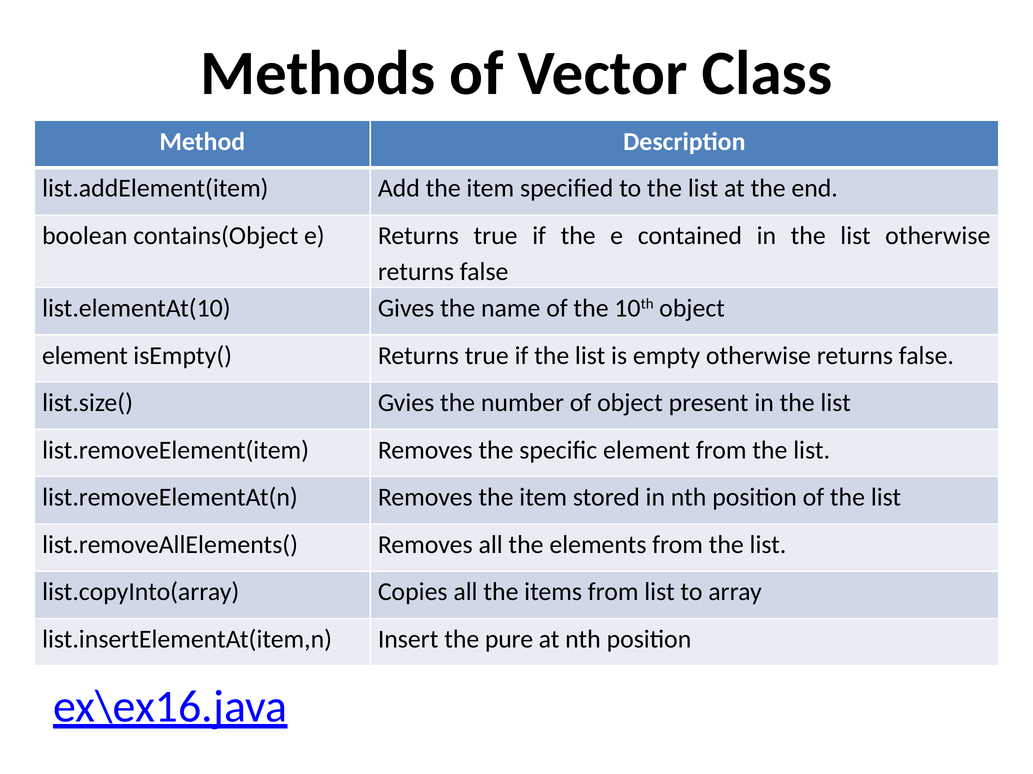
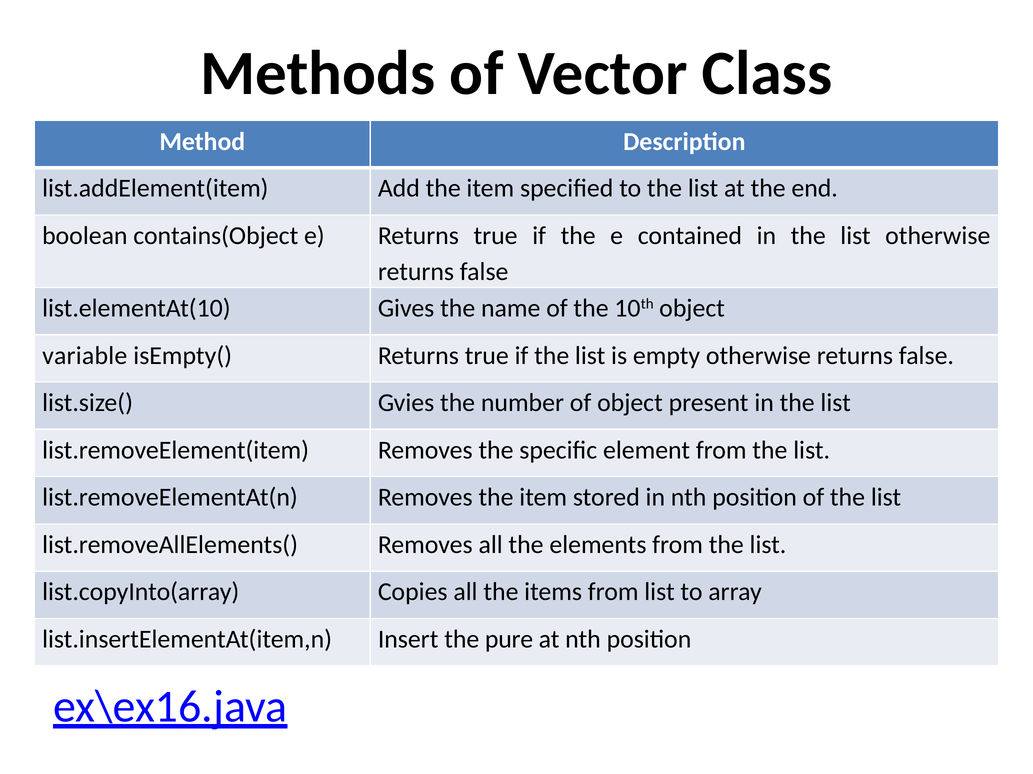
element at (85, 356): element -> variable
